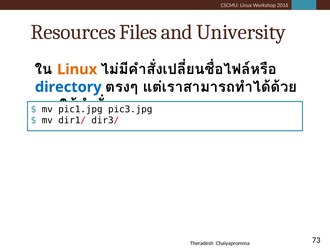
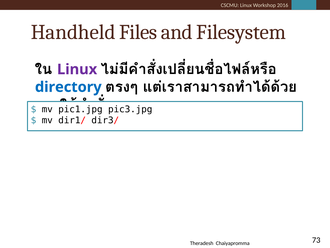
Resources: Resources -> Handheld
University: University -> Filesystem
Linux at (77, 69) colour: orange -> purple
